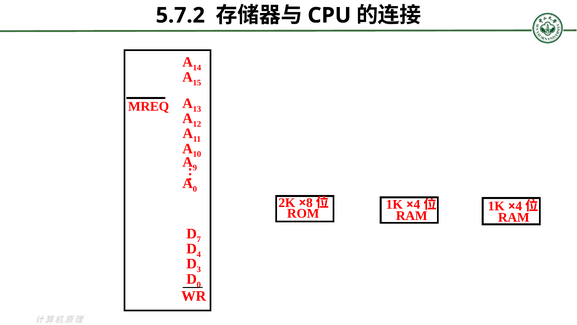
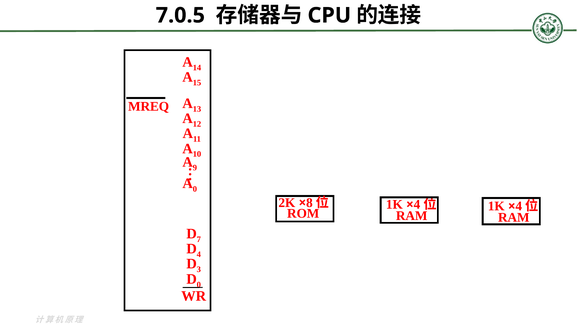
5.7.2: 5.7.2 -> 7.0.5
